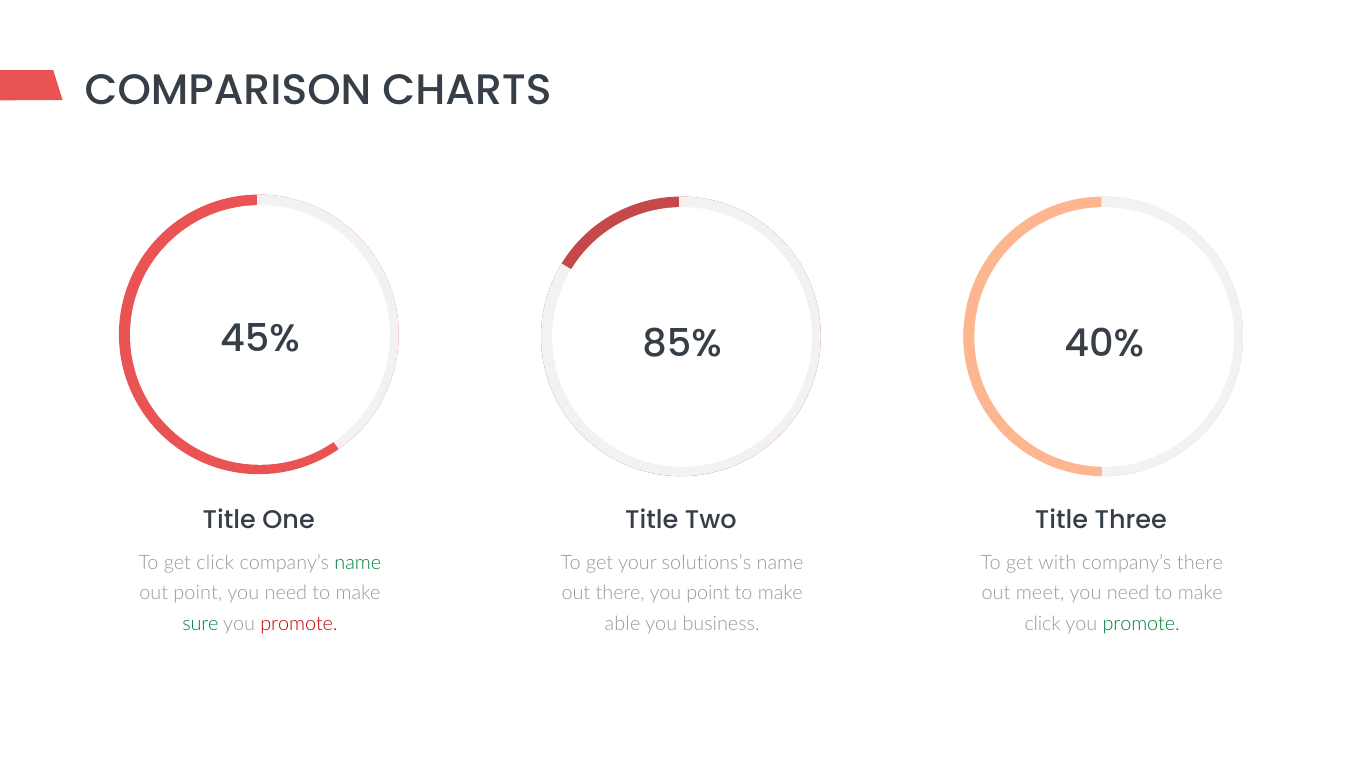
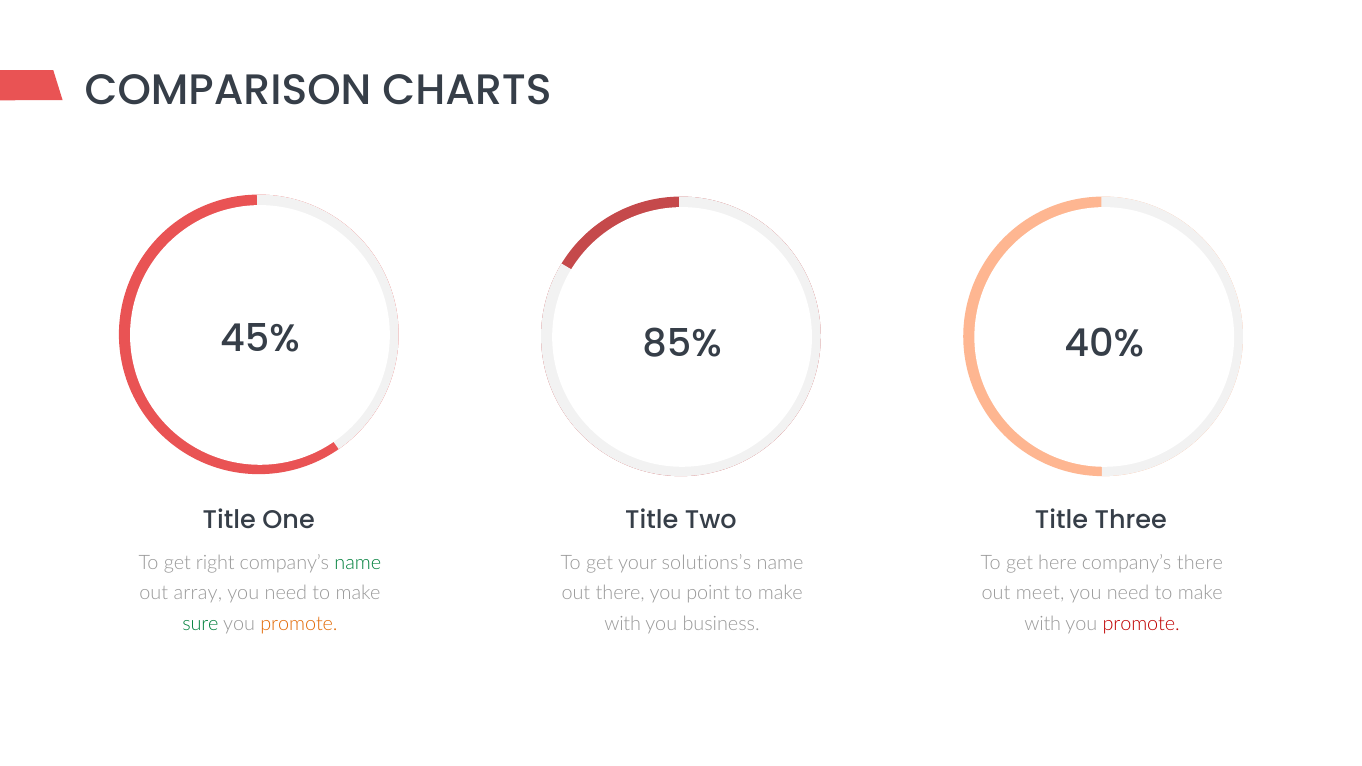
get click: click -> right
with: with -> here
out point: point -> array
promote at (299, 624) colour: red -> orange
able at (622, 624): able -> with
click at (1043, 624): click -> with
promote at (1141, 624) colour: green -> red
